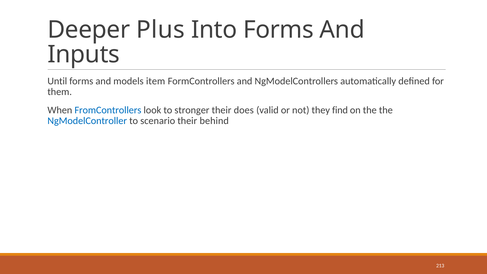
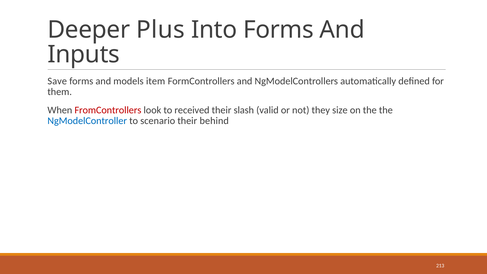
Until: Until -> Save
FromControllers colour: blue -> red
stronger: stronger -> received
does: does -> slash
find: find -> size
